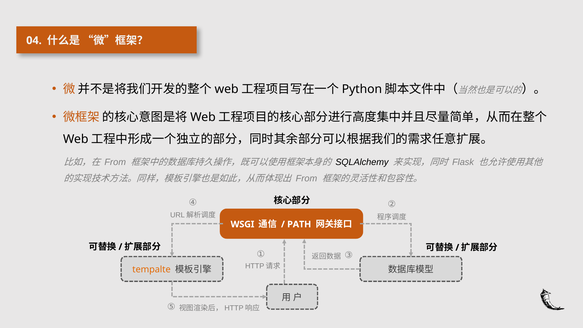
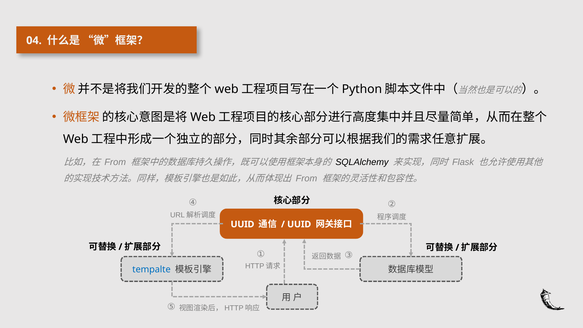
WSGI at (242, 224): WSGI -> UUID
PATH at (299, 224): PATH -> UUID
tempalte colour: orange -> blue
